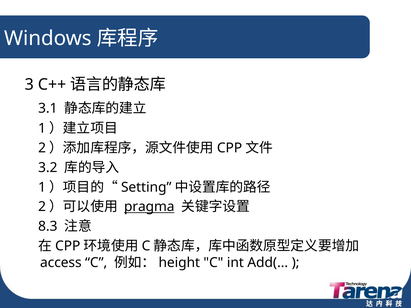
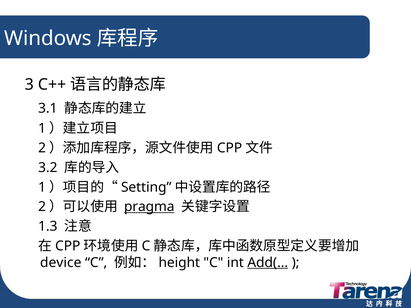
8.3: 8.3 -> 1.3
access: access -> device
Add( underline: none -> present
